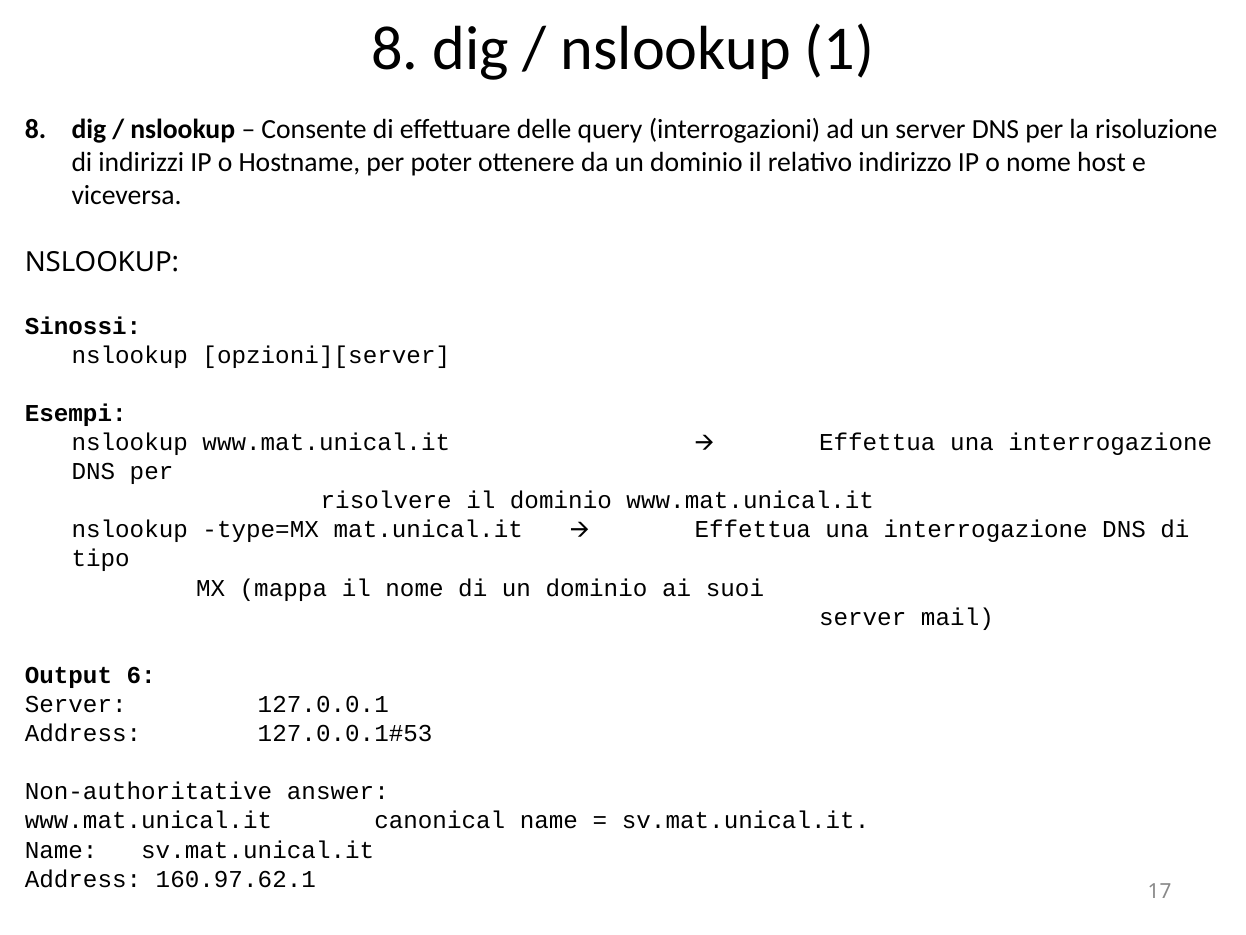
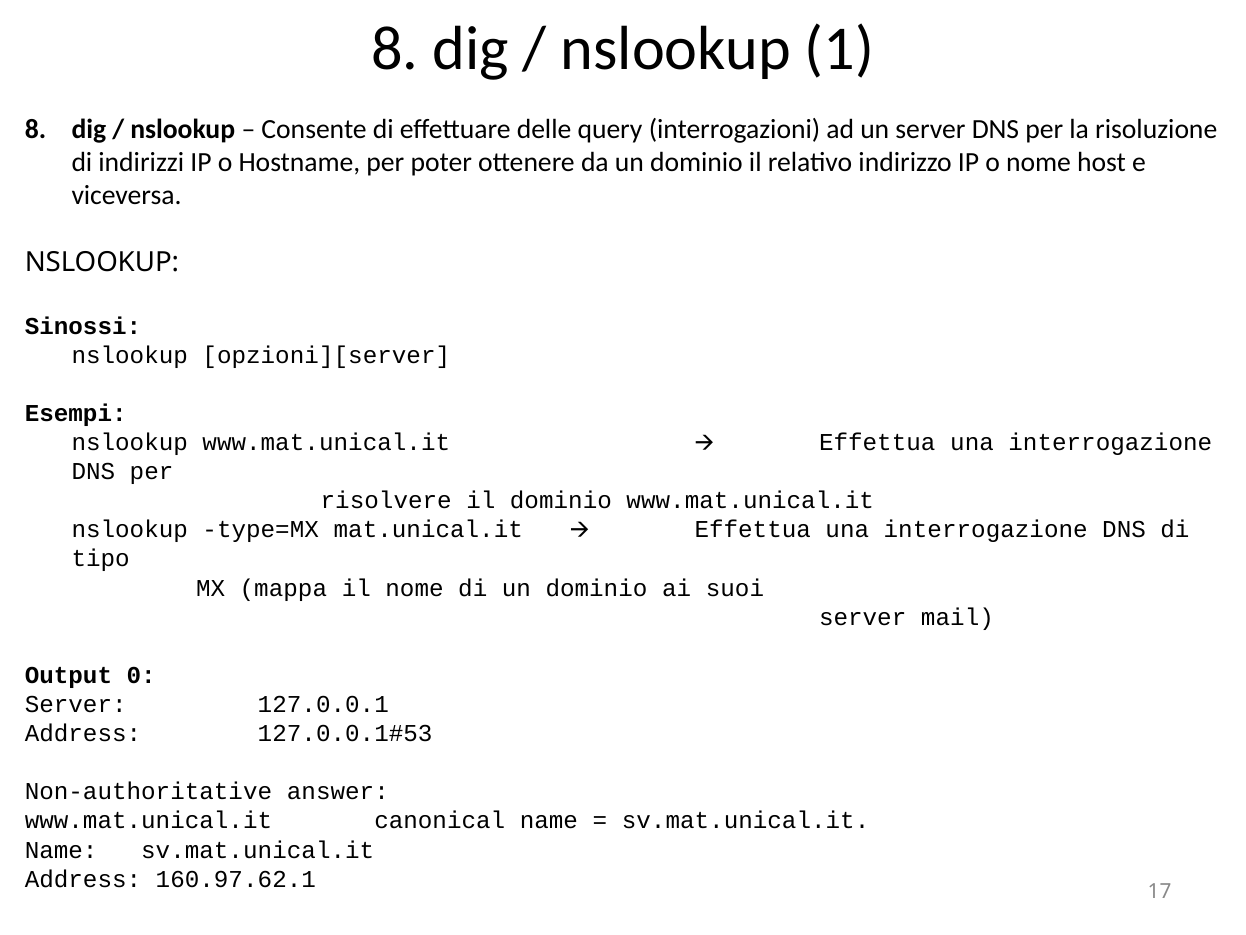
6: 6 -> 0
